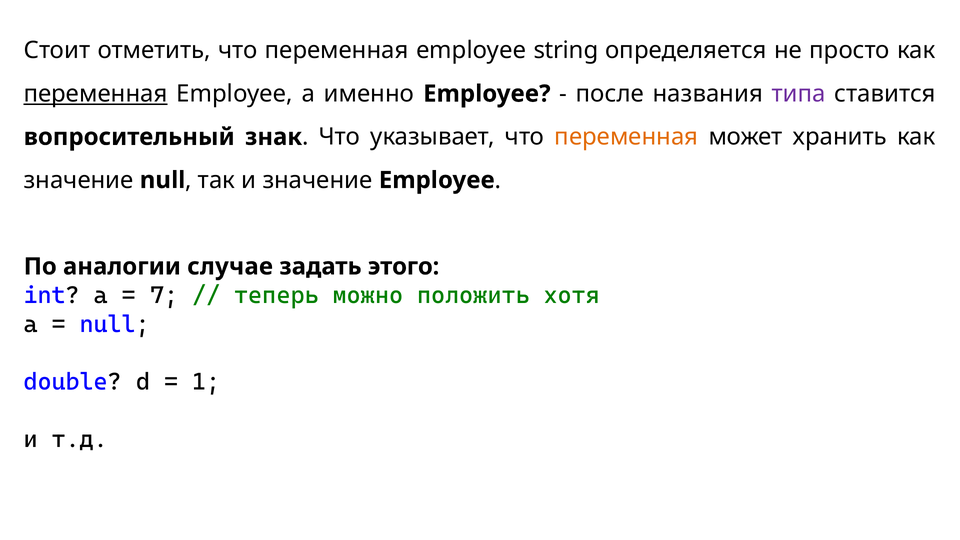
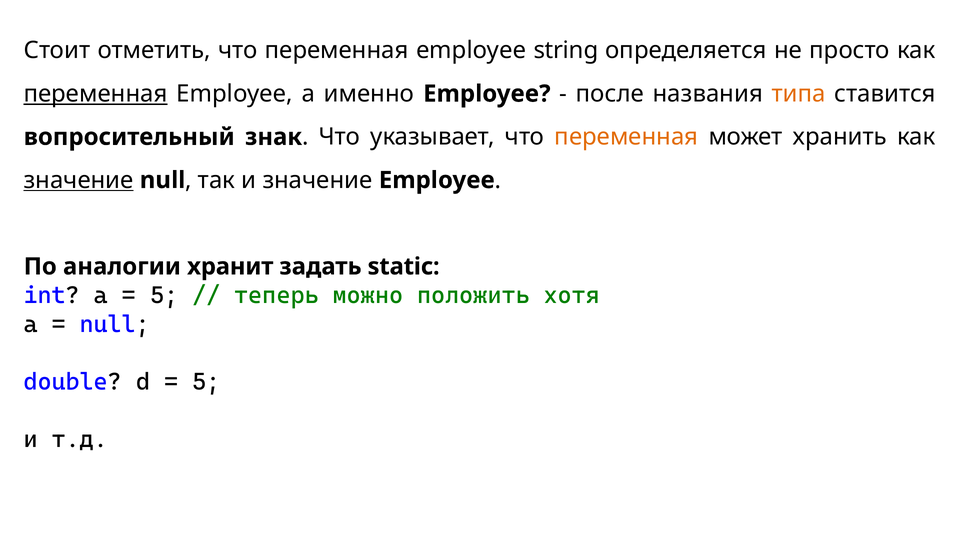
типа colour: purple -> orange
значение at (79, 180) underline: none -> present
случае: случае -> хранит
этого: этого -> static
7 at (164, 295): 7 -> 5
1 at (206, 382): 1 -> 5
